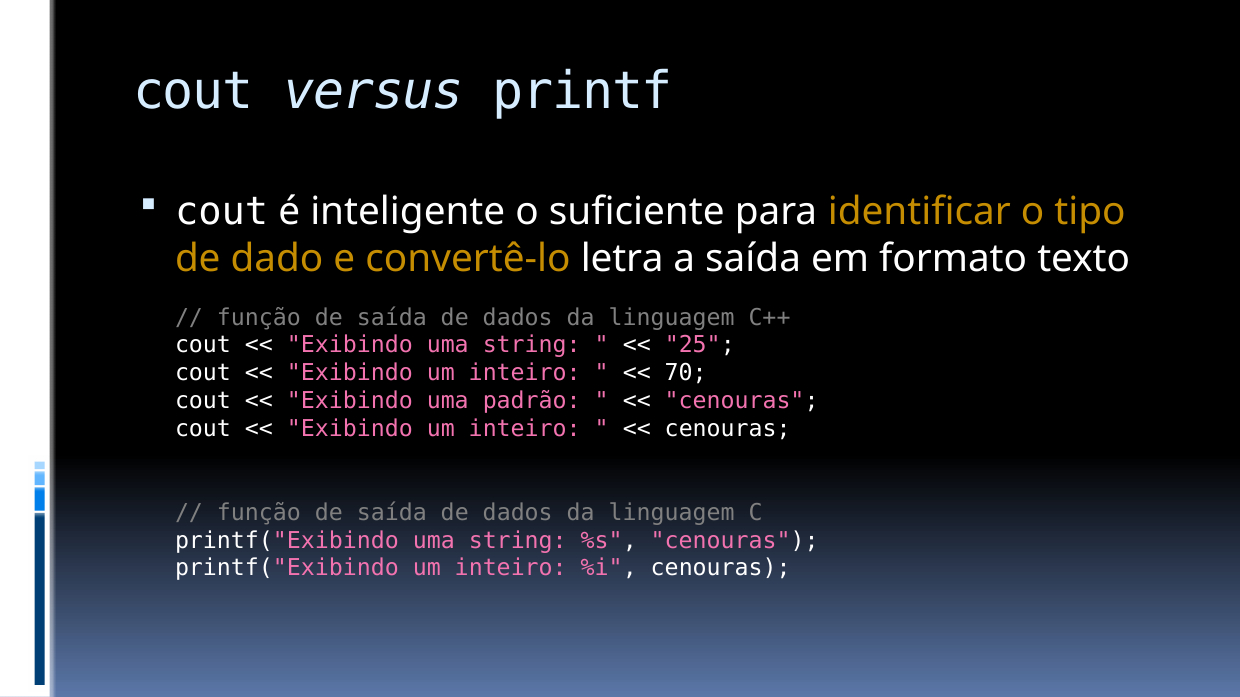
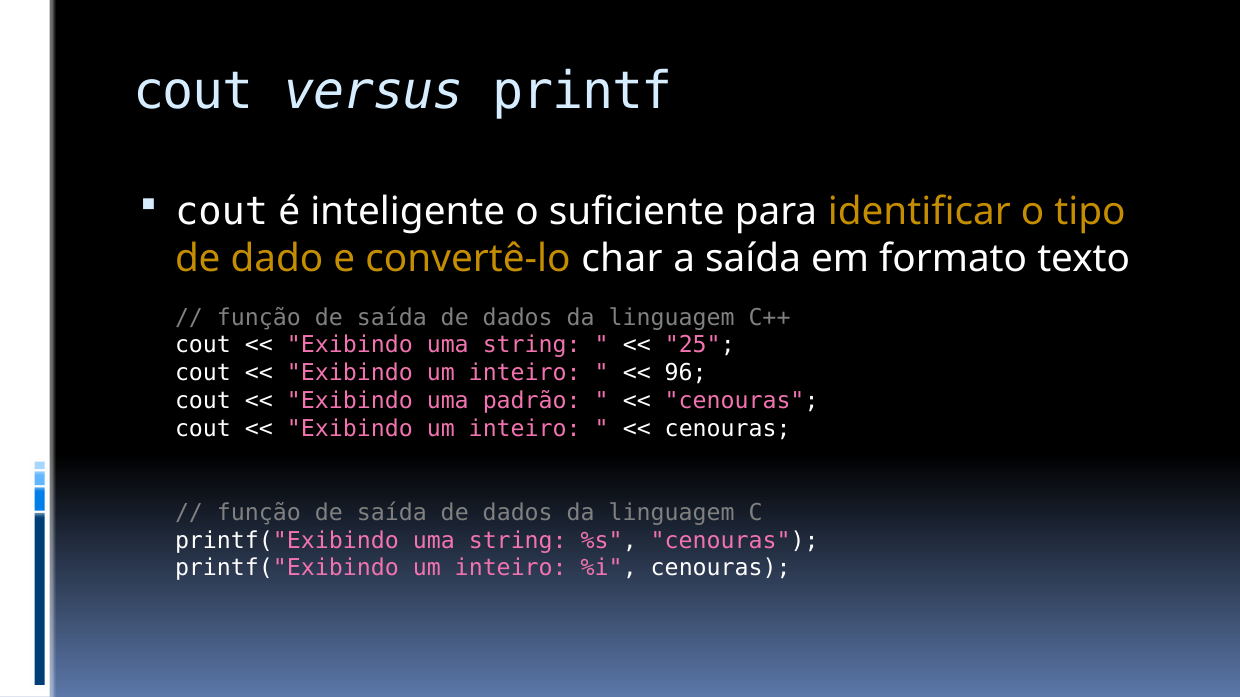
letra: letra -> char
70: 70 -> 96
